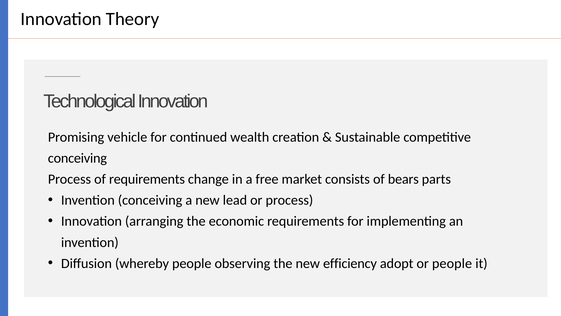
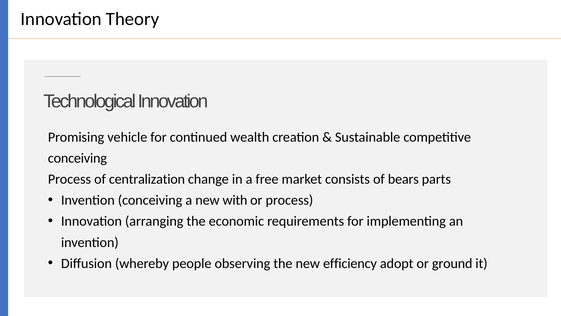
of requirements: requirements -> centralization
lead: lead -> with
or people: people -> ground
